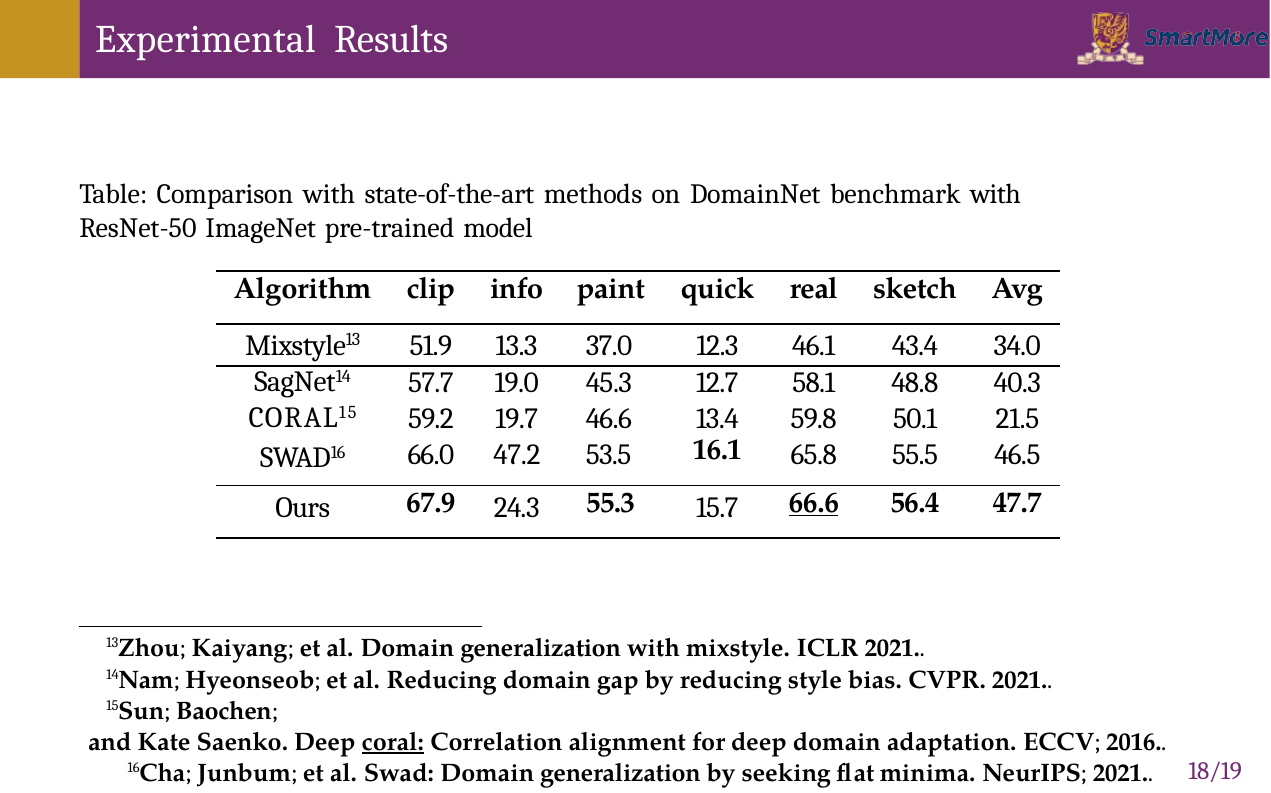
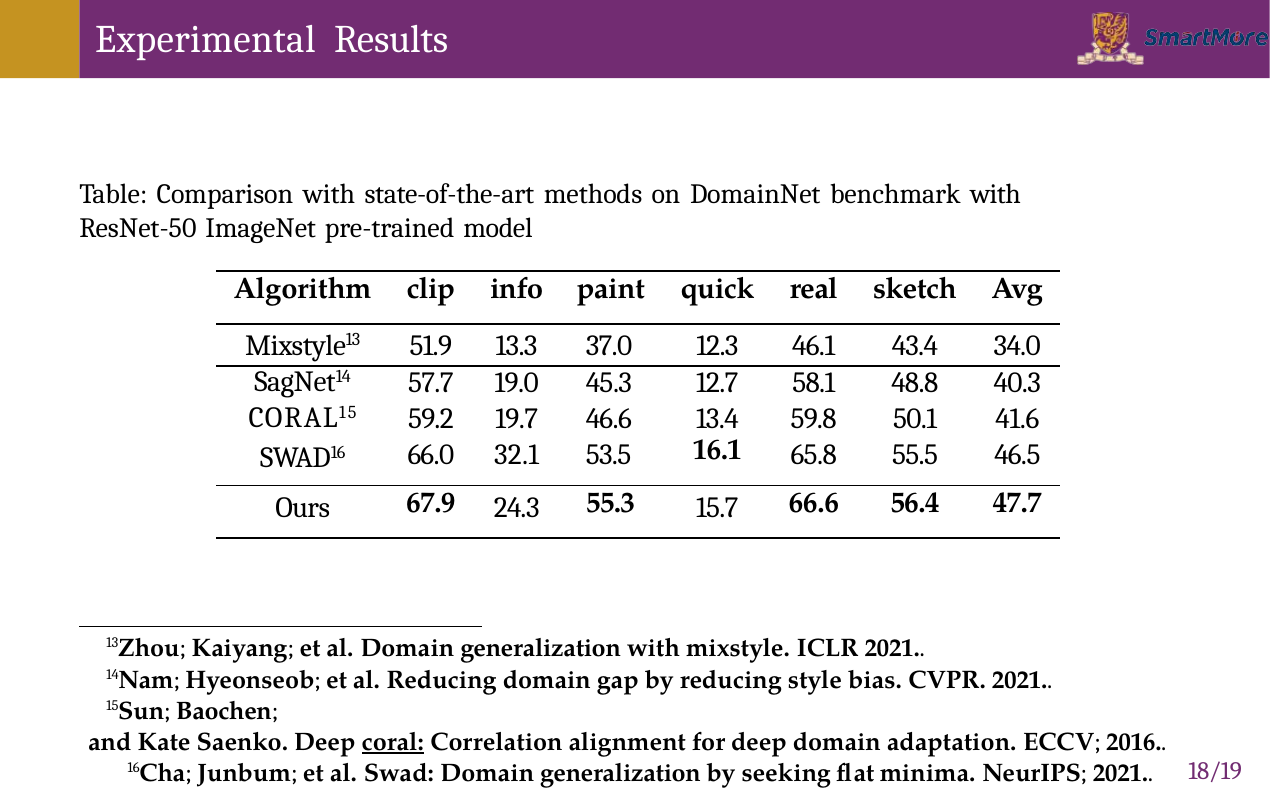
21.5: 21.5 -> 41.6
47.2: 47.2 -> 32.1
66.6 underline: present -> none
